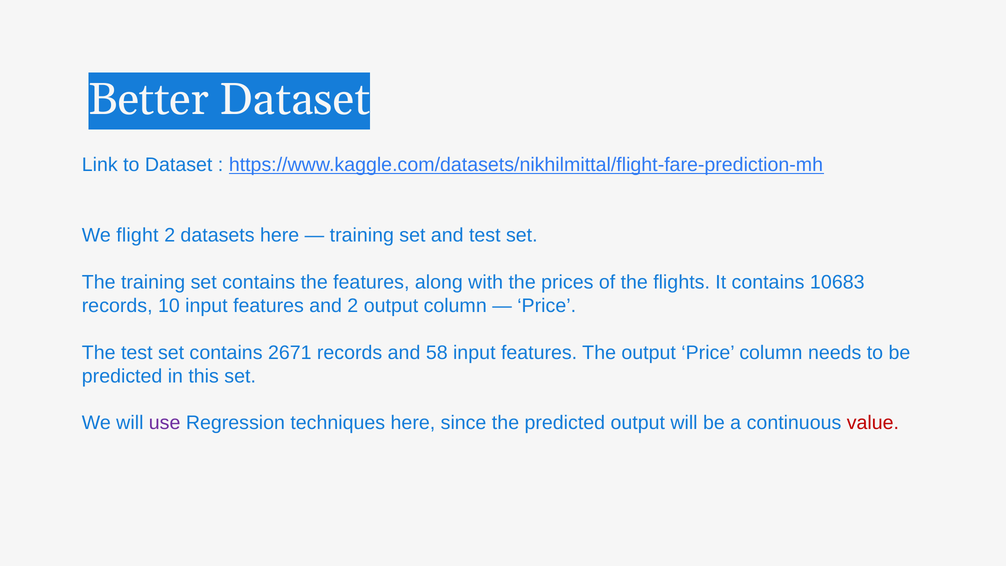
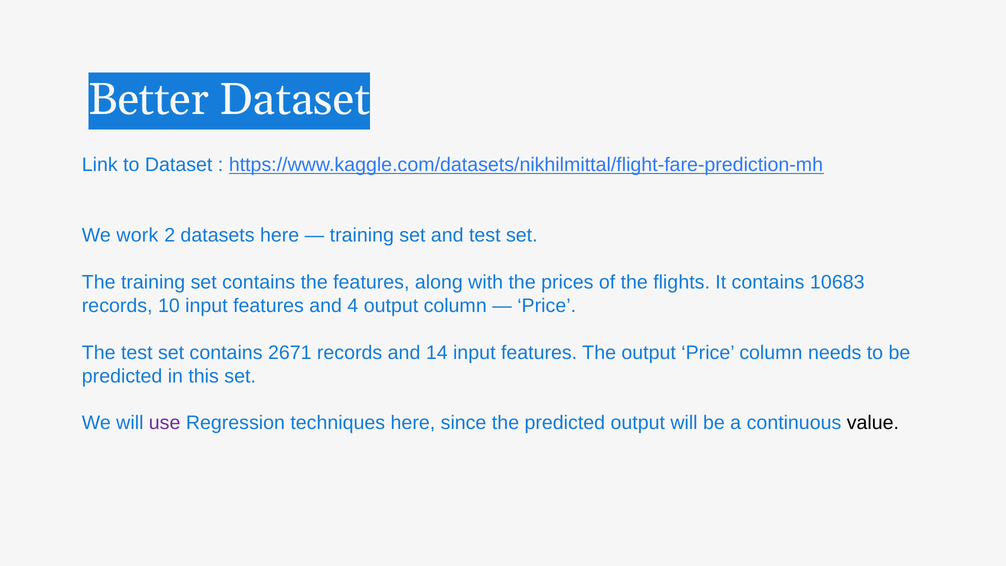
flight: flight -> work
and 2: 2 -> 4
58: 58 -> 14
value colour: red -> black
